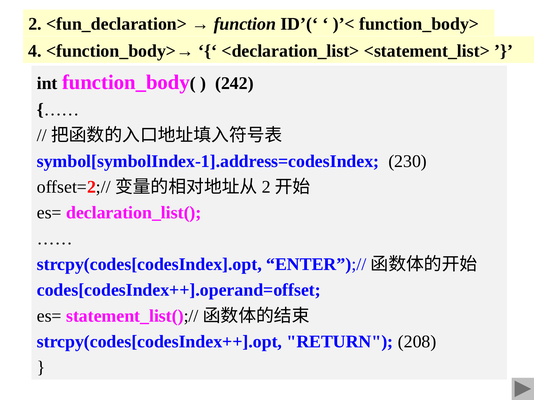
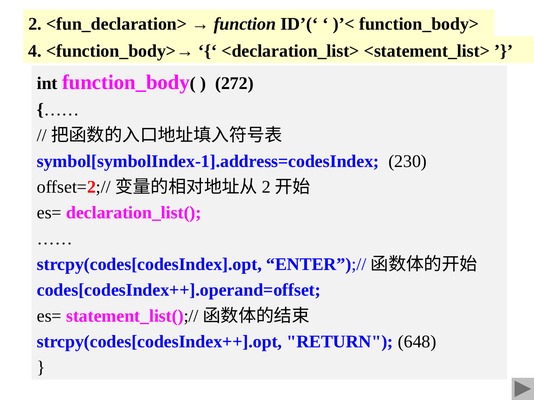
242: 242 -> 272
208: 208 -> 648
